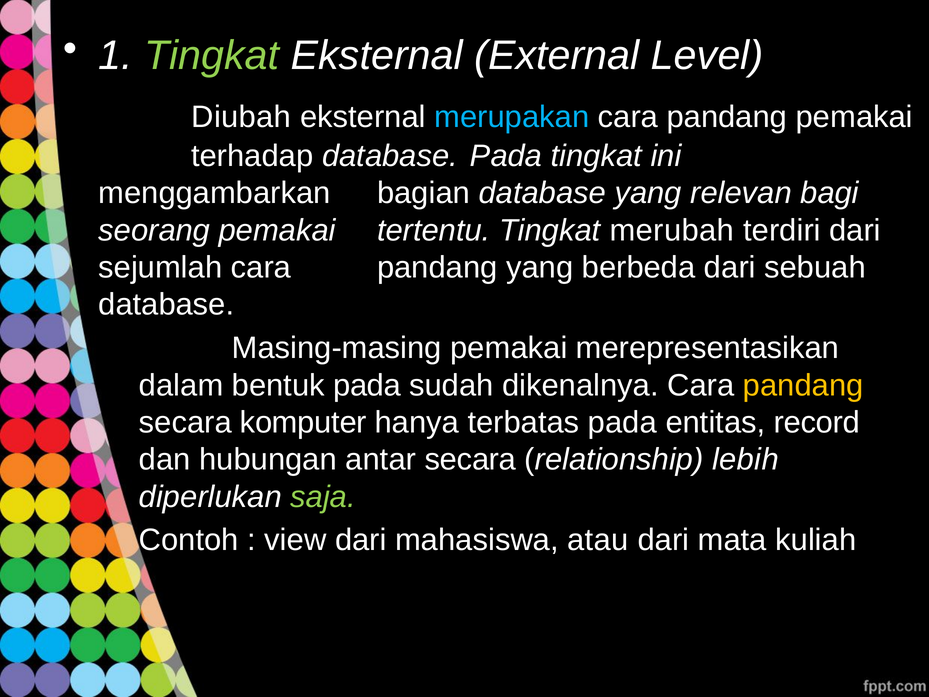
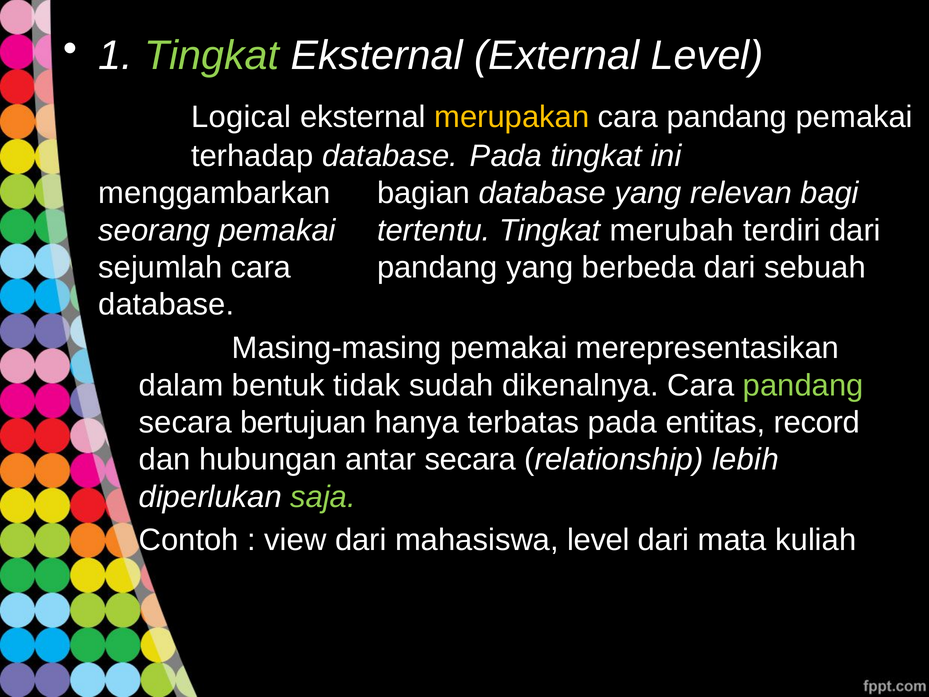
Diubah: Diubah -> Logical
merupakan colour: light blue -> yellow
bentuk pada: pada -> tidak
pandang at (803, 385) colour: yellow -> light green
komputer: komputer -> bertujuan
mahasiswa atau: atau -> level
